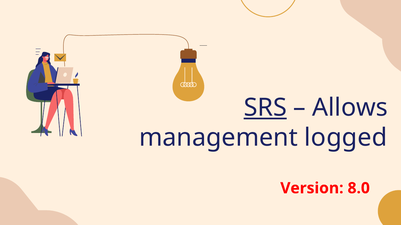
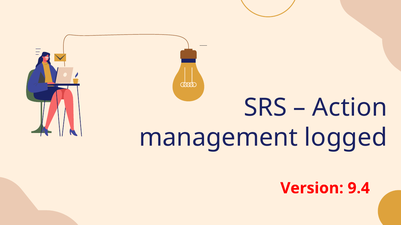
SRS underline: present -> none
Allows: Allows -> Action
8.0: 8.0 -> 9.4
